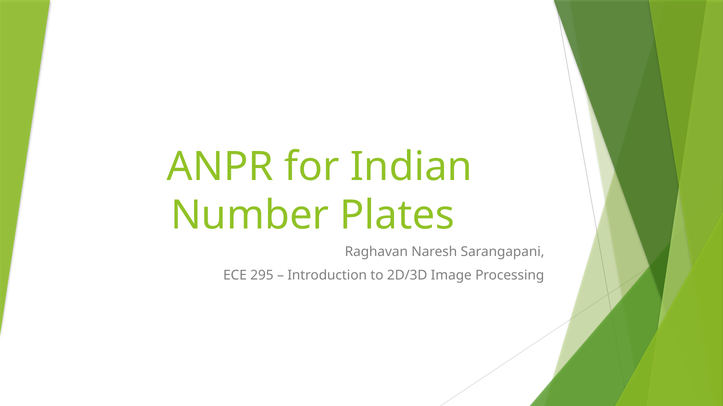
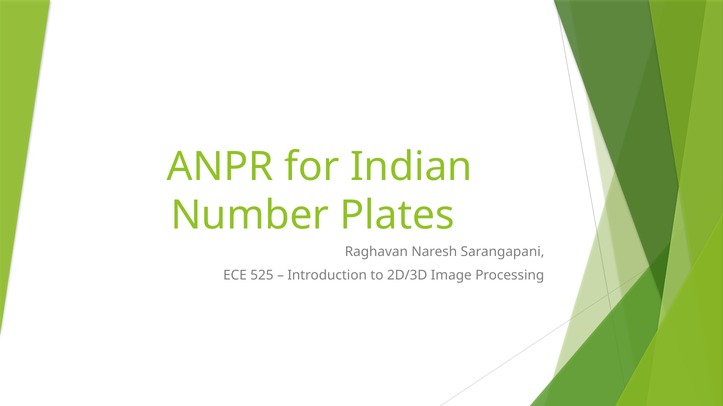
295: 295 -> 525
